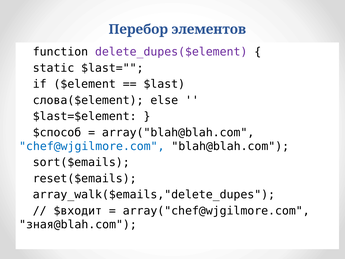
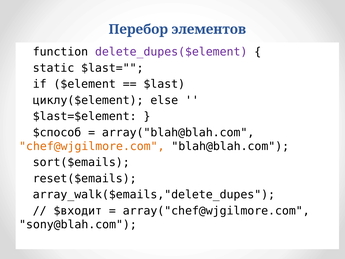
слова($element: слова($element -> циклу($element
chef@wjgilmore.com colour: blue -> orange
зная@blah.com: зная@blah.com -> sony@blah.com
